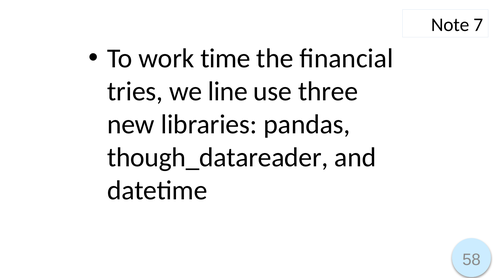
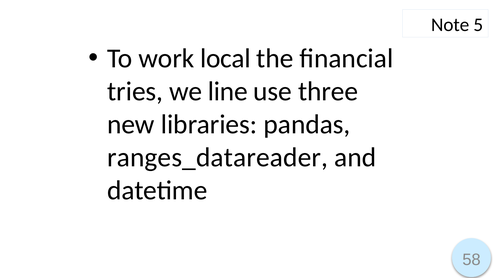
7: 7 -> 5
time: time -> local
though_datareader: though_datareader -> ranges_datareader
